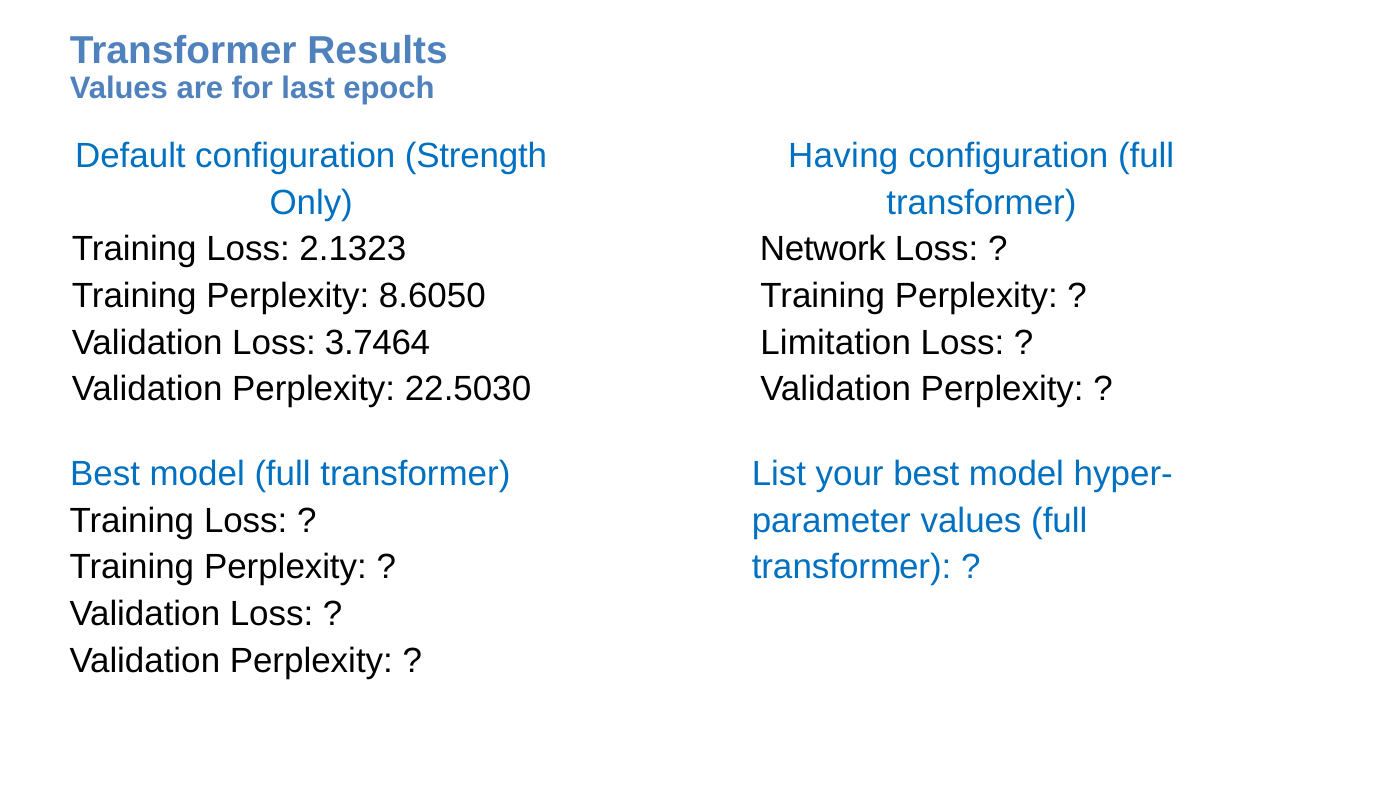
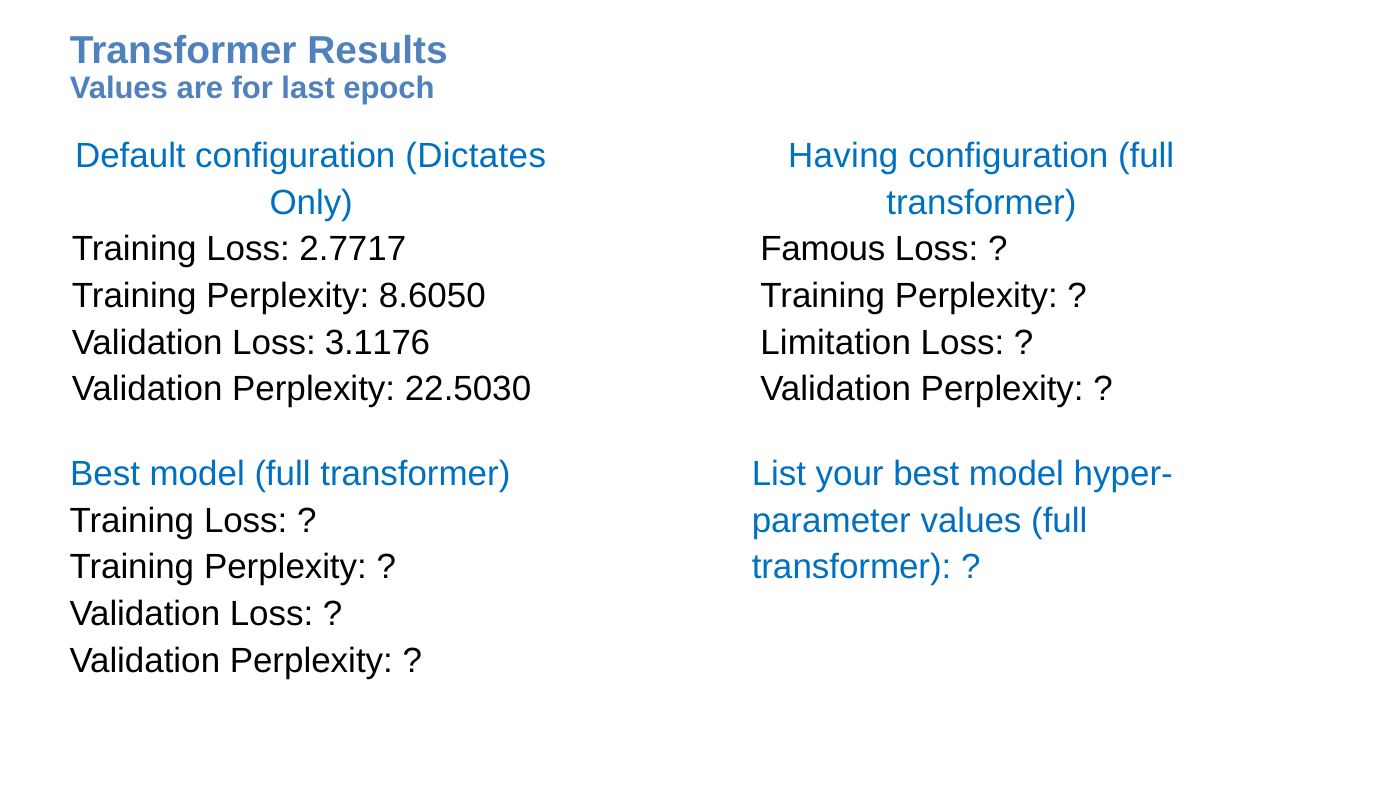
Strength: Strength -> Dictates
2.1323: 2.1323 -> 2.7717
Network: Network -> Famous
3.7464: 3.7464 -> 3.1176
